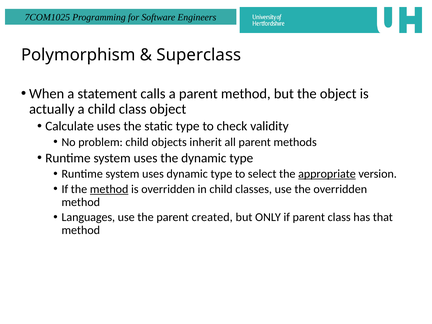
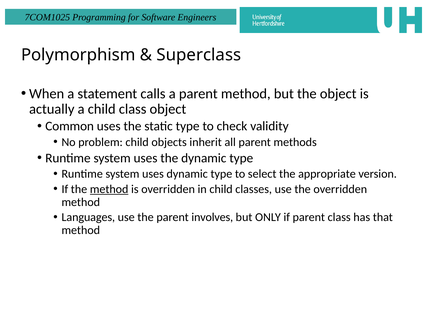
Calculate: Calculate -> Common
appropriate underline: present -> none
created: created -> involves
